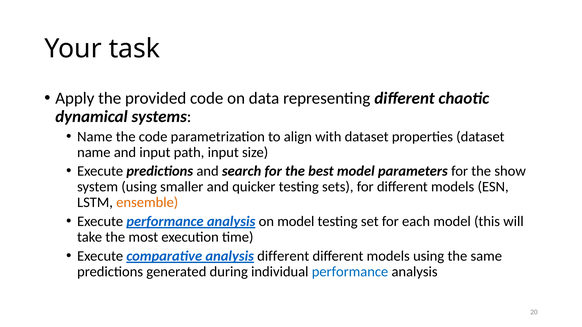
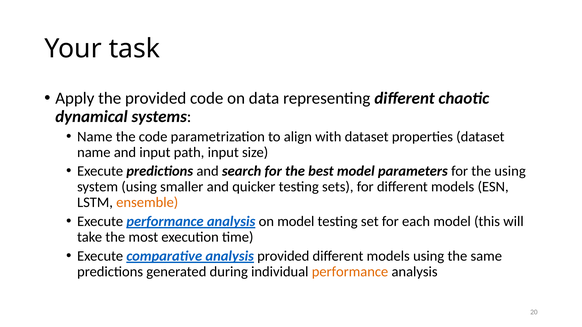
the show: show -> using
analysis different: different -> provided
performance at (350, 272) colour: blue -> orange
